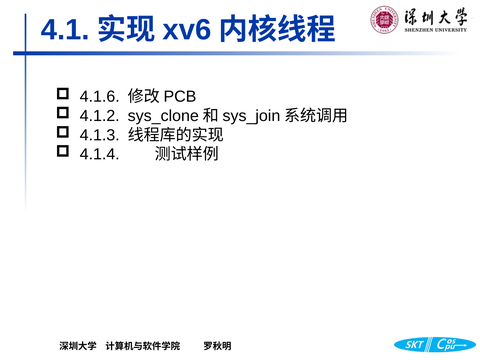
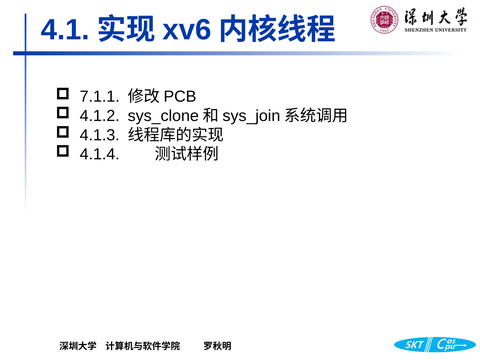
4.1.6: 4.1.6 -> 7.1.1
